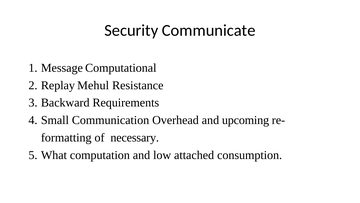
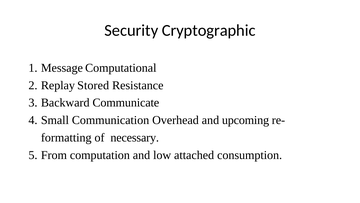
Communicate: Communicate -> Cryptographic
Mehul: Mehul -> Stored
Requirements: Requirements -> Communicate
What: What -> From
